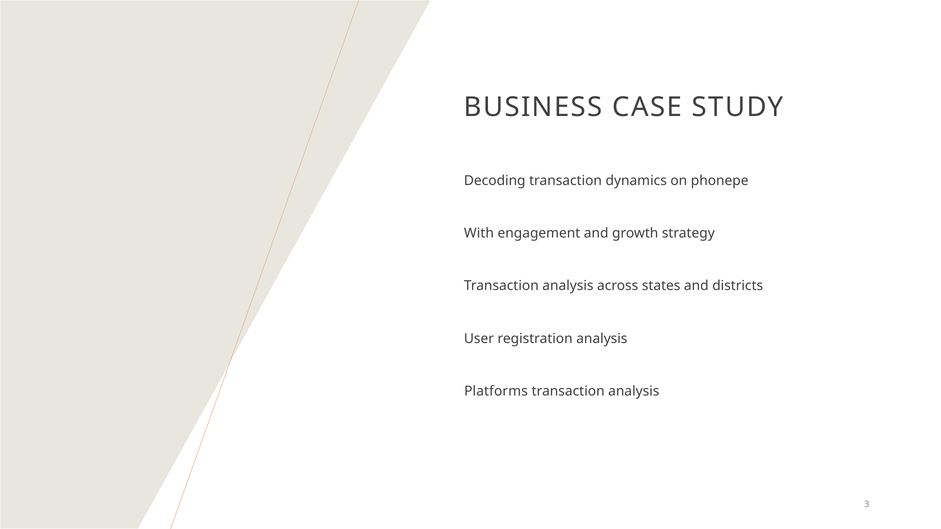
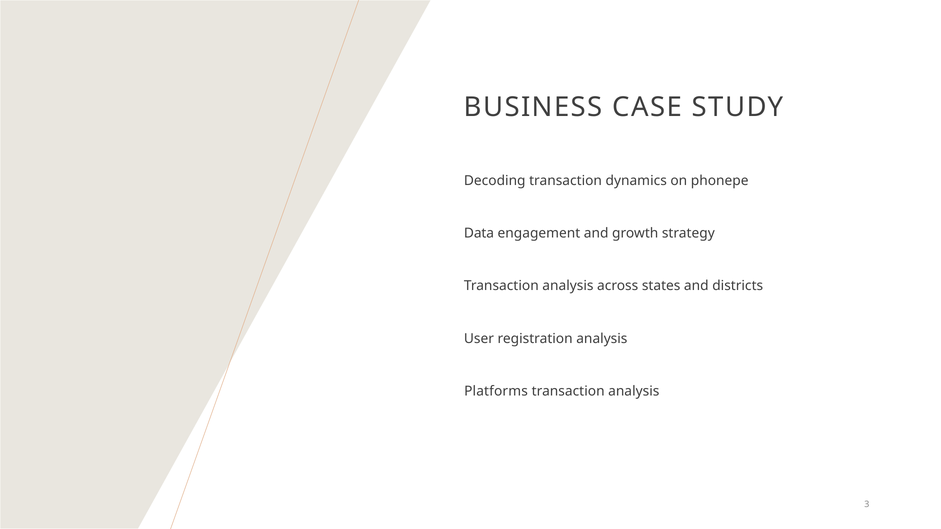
With: With -> Data
